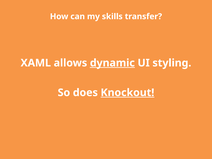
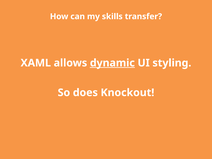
Knockout underline: present -> none
